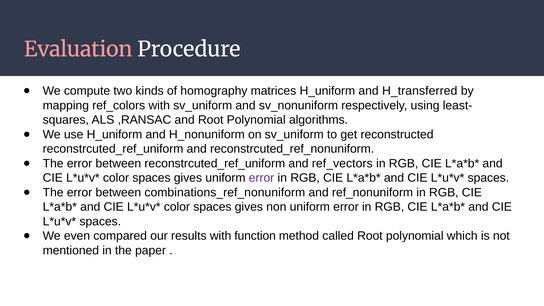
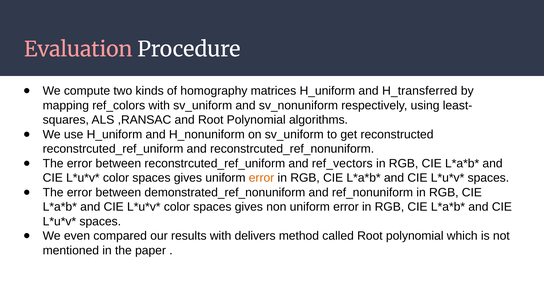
error at (262, 178) colour: purple -> orange
combinations_ref_nonuniform: combinations_ref_nonuniform -> demonstrated_ref_nonuniform
function: function -> delivers
